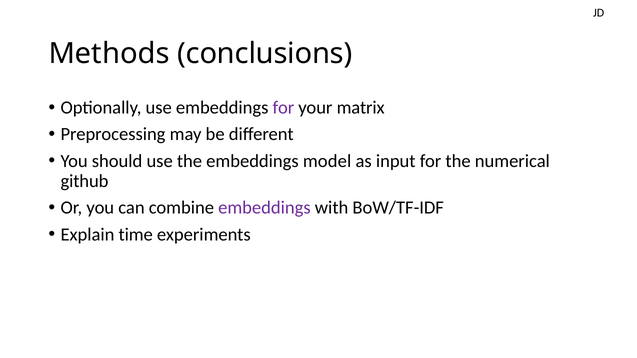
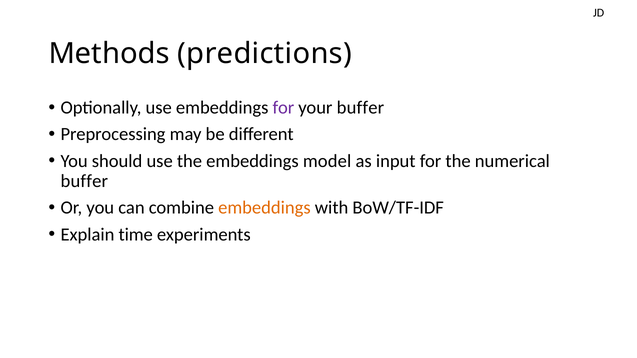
conclusions: conclusions -> predictions
your matrix: matrix -> buffer
github at (84, 181): github -> buffer
embeddings at (264, 208) colour: purple -> orange
